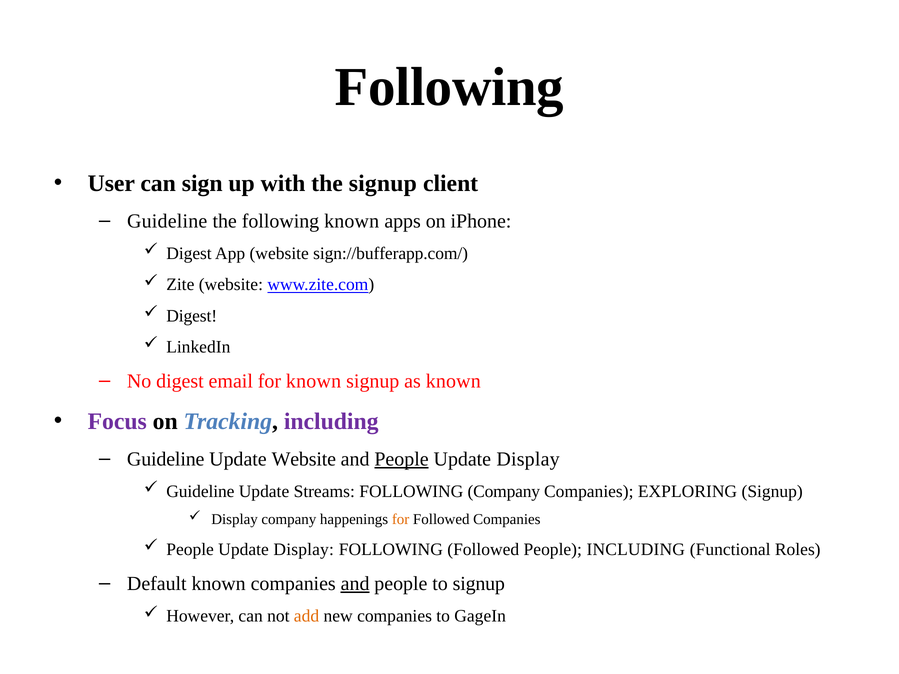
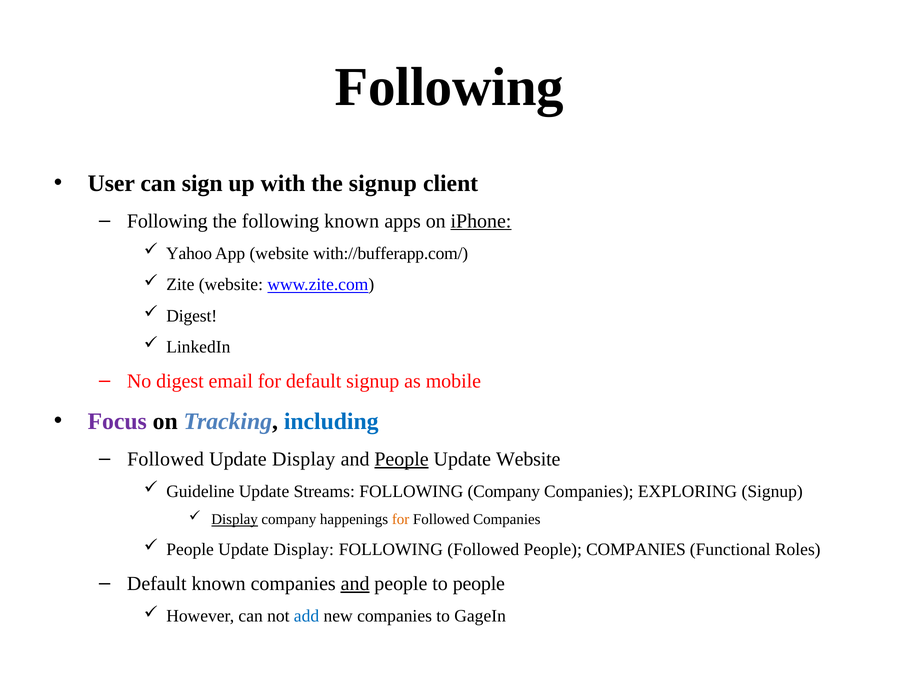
Guideline at (167, 221): Guideline -> Following
iPhone underline: none -> present
Digest at (189, 254): Digest -> Yahoo
sign://bufferapp.com/: sign://bufferapp.com/ -> with://bufferapp.com/
for known: known -> default
as known: known -> mobile
including at (331, 422) colour: purple -> blue
Guideline at (166, 459): Guideline -> Followed
Website at (304, 459): Website -> Display
Display at (528, 459): Display -> Website
Display at (235, 520) underline: none -> present
People INCLUDING: INCLUDING -> COMPANIES
to signup: signup -> people
add colour: orange -> blue
